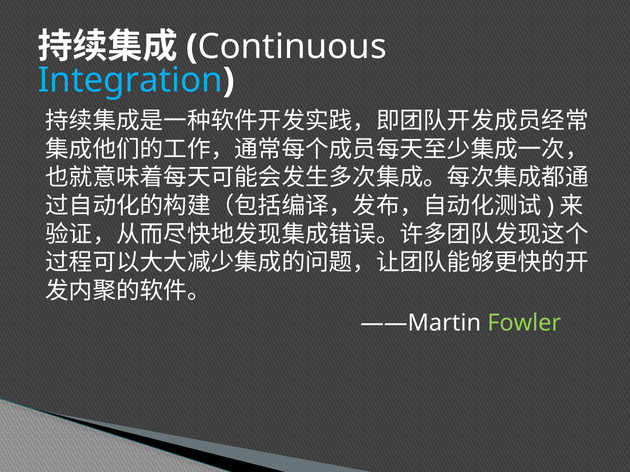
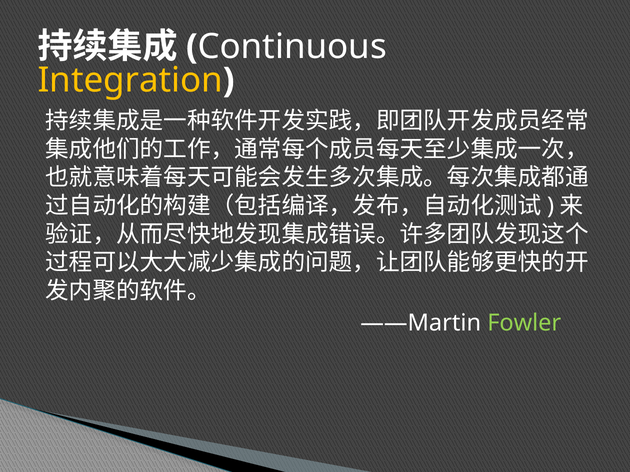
Integration colour: light blue -> yellow
